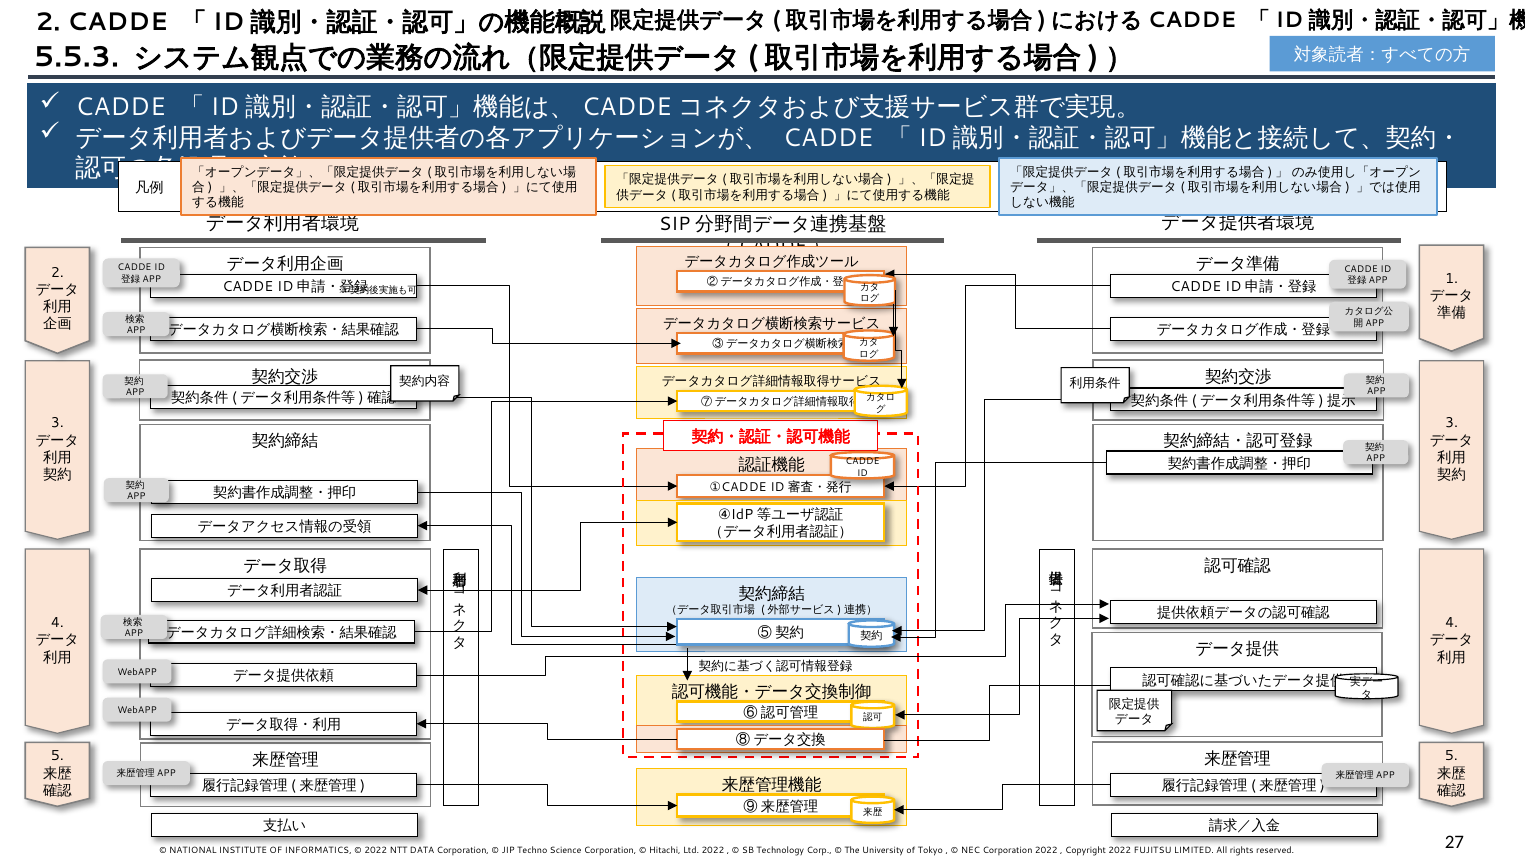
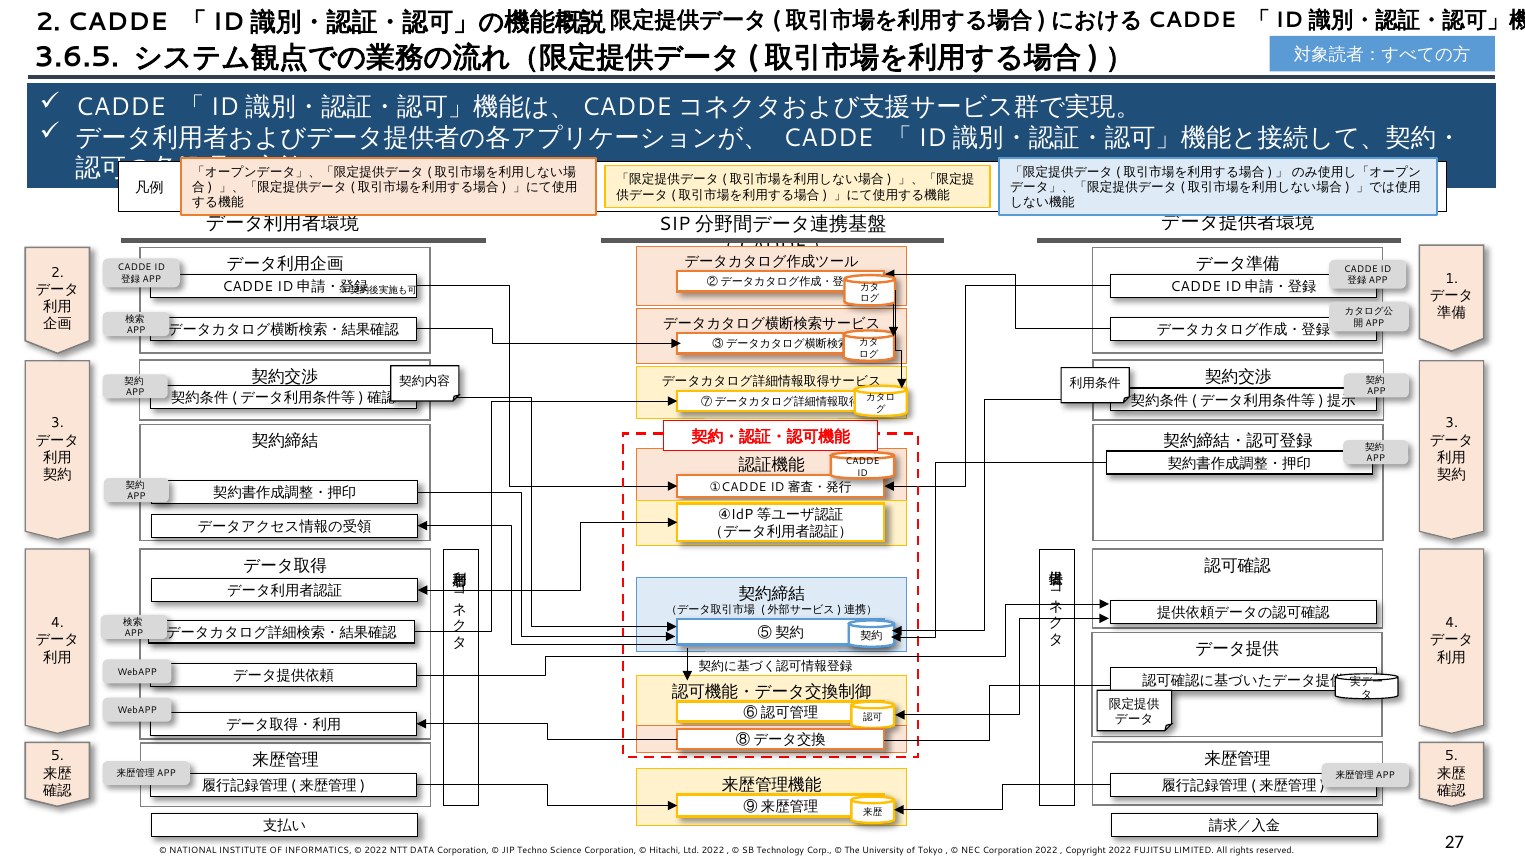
5.5.3: 5.5.3 -> 3.6.5
